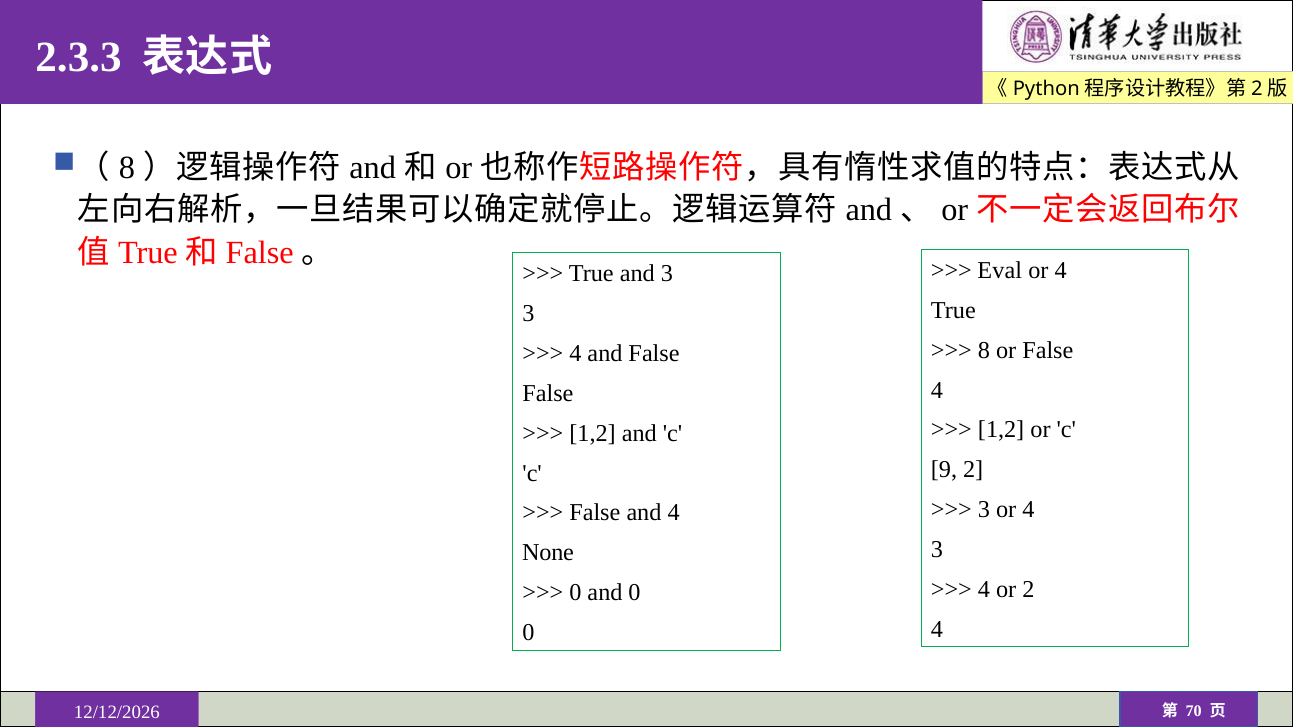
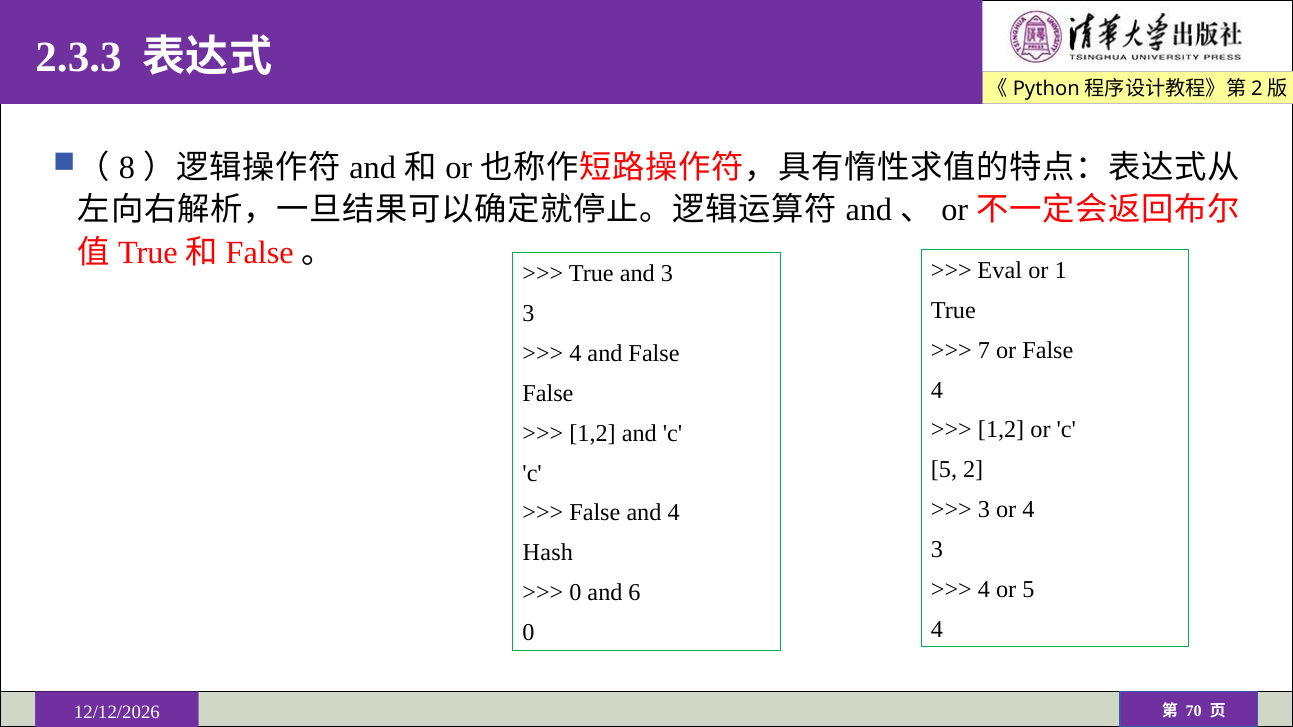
4 at (1061, 271): 4 -> 1
8 at (984, 350): 8 -> 7
9 at (944, 470): 9 -> 5
None: None -> Hash
or 2: 2 -> 5
and 0: 0 -> 6
